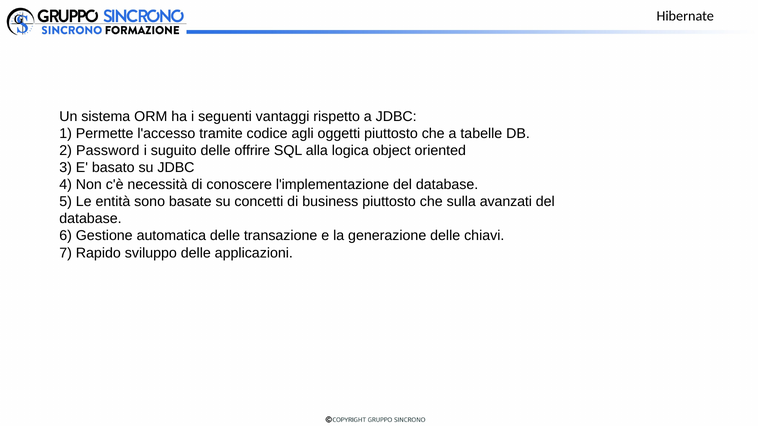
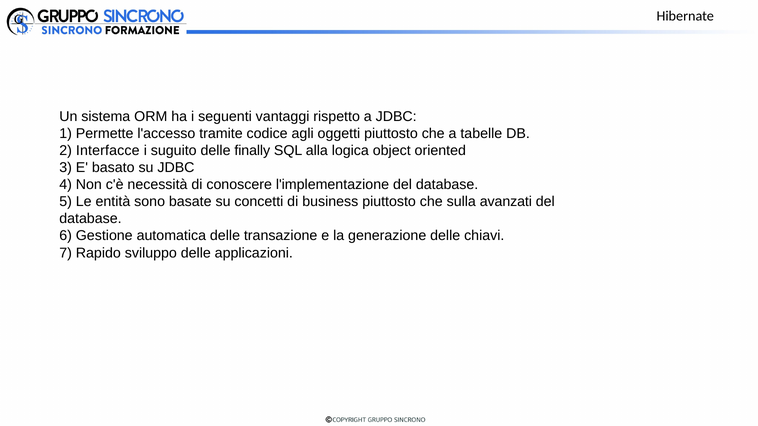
Password: Password -> Interfacce
offrire: offrire -> finally
